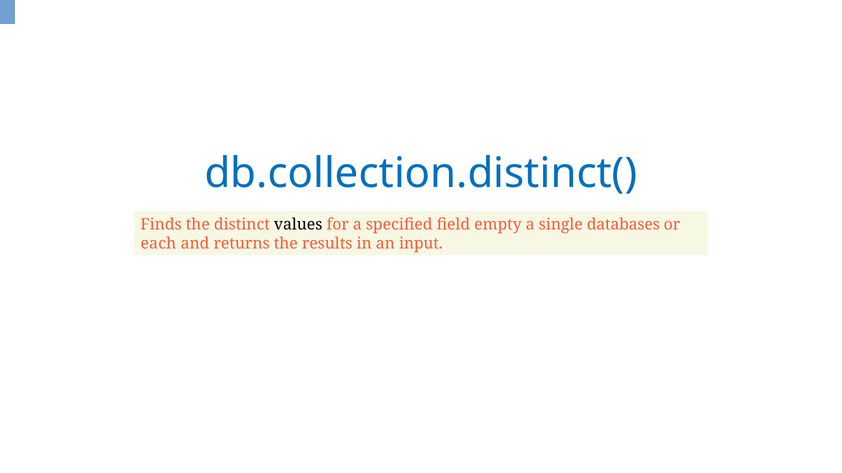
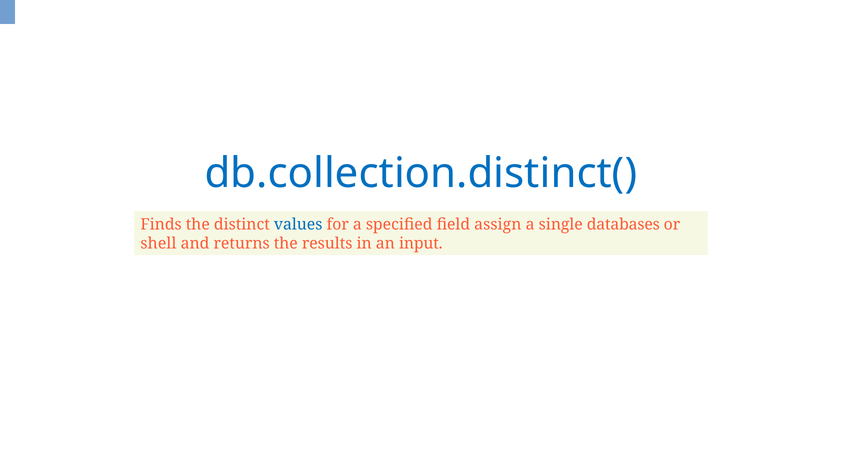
values colour: black -> blue
empty: empty -> assign
each: each -> shell
